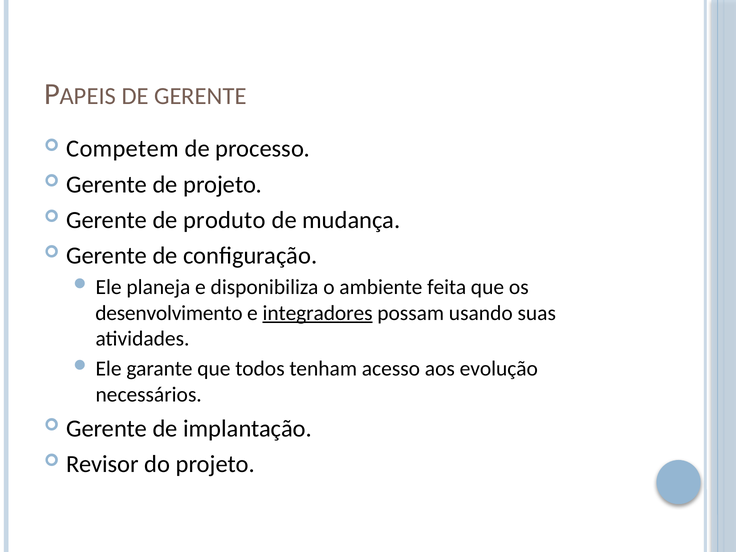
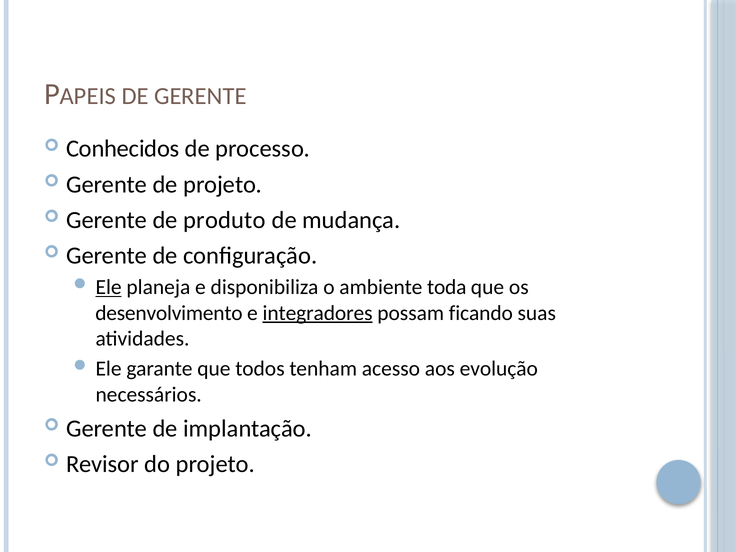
Competem: Competem -> Conhecidos
Ele at (109, 287) underline: none -> present
feita: feita -> toda
usando: usando -> ficando
